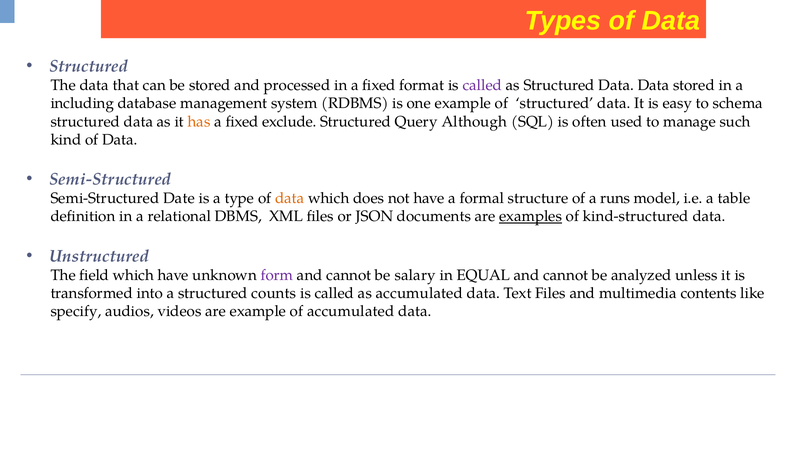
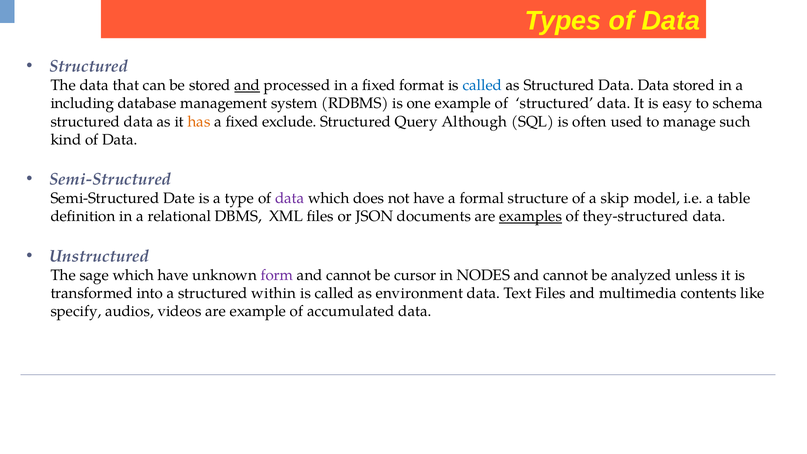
and at (247, 85) underline: none -> present
called at (482, 85) colour: purple -> blue
data at (290, 198) colour: orange -> purple
runs: runs -> skip
kind-structured: kind-structured -> they-structured
field: field -> sage
salary: salary -> cursor
EQUAL: EQUAL -> NODES
counts: counts -> within
as accumulated: accumulated -> environment
